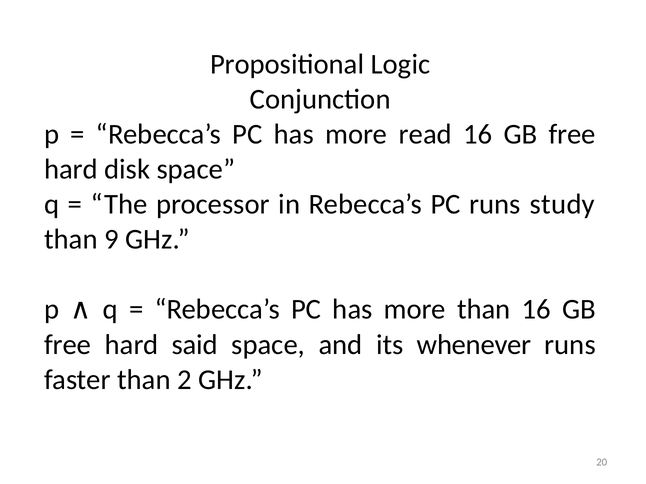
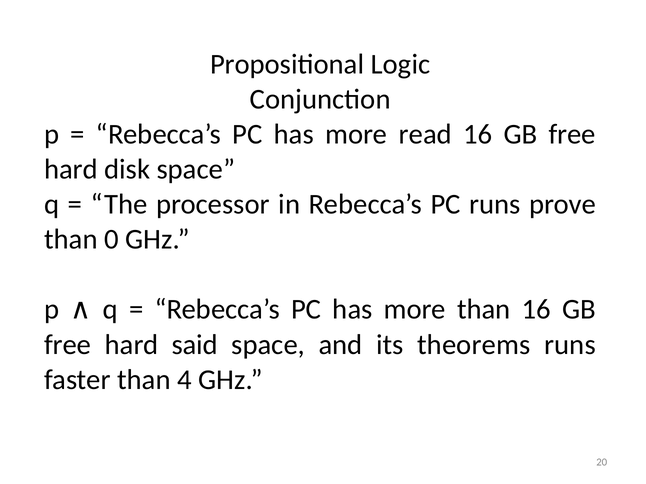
study: study -> prove
9: 9 -> 0
whenever: whenever -> theorems
2: 2 -> 4
